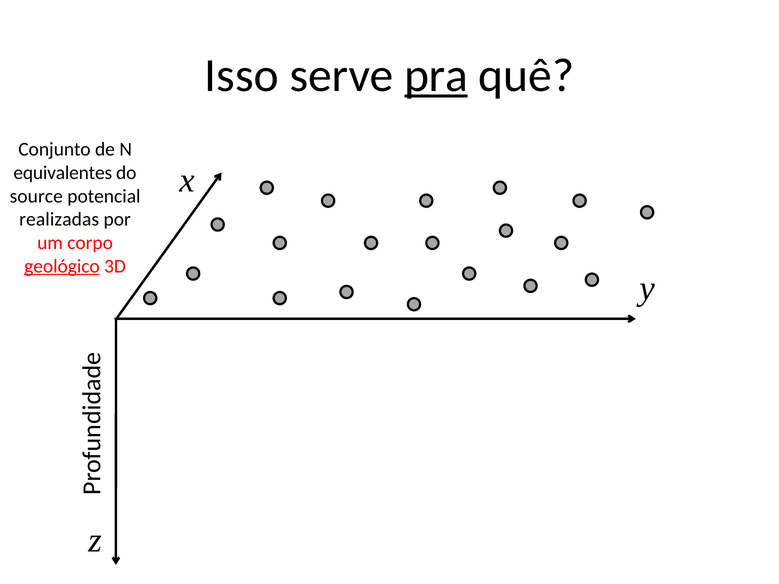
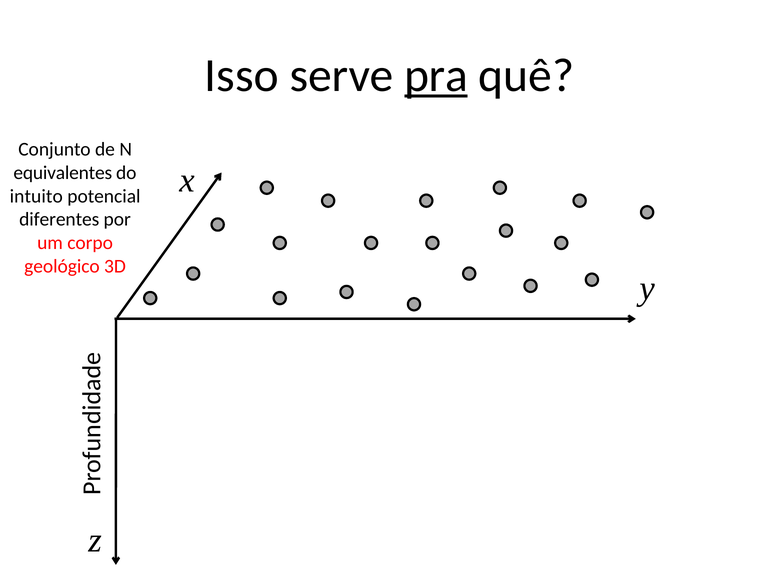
source: source -> intuito
realizadas: realizadas -> diferentes
geológico underline: present -> none
